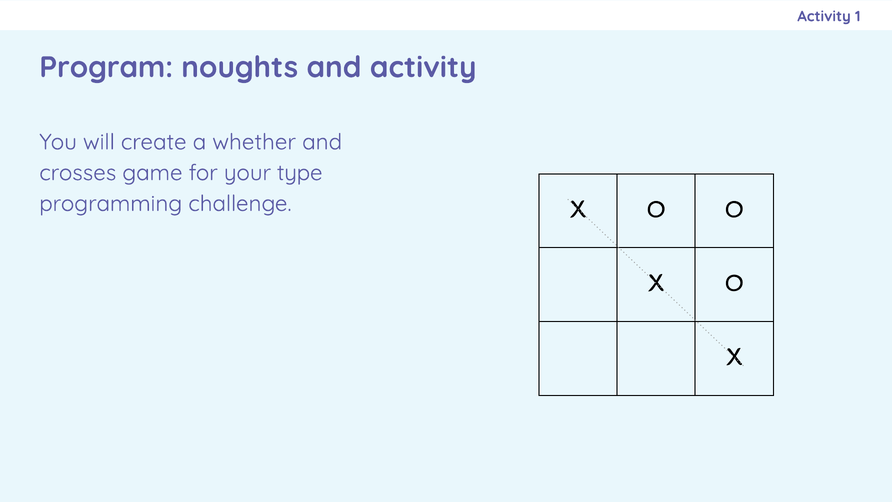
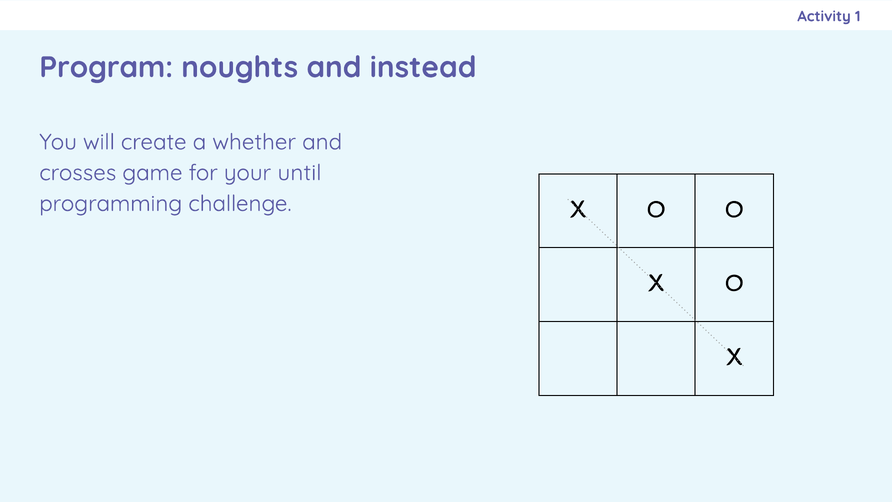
and activity: activity -> instead
type: type -> until
